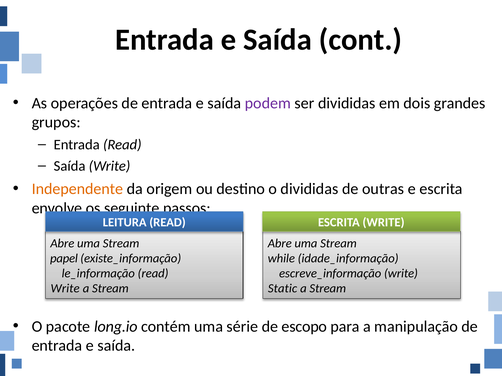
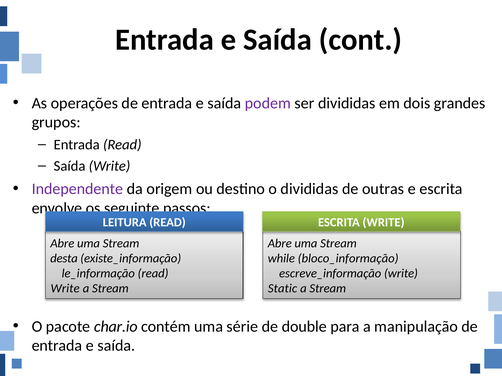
Independente colour: orange -> purple
papel: papel -> desta
idade_informação: idade_informação -> bloco_informação
long.io: long.io -> char.io
escopo: escopo -> double
